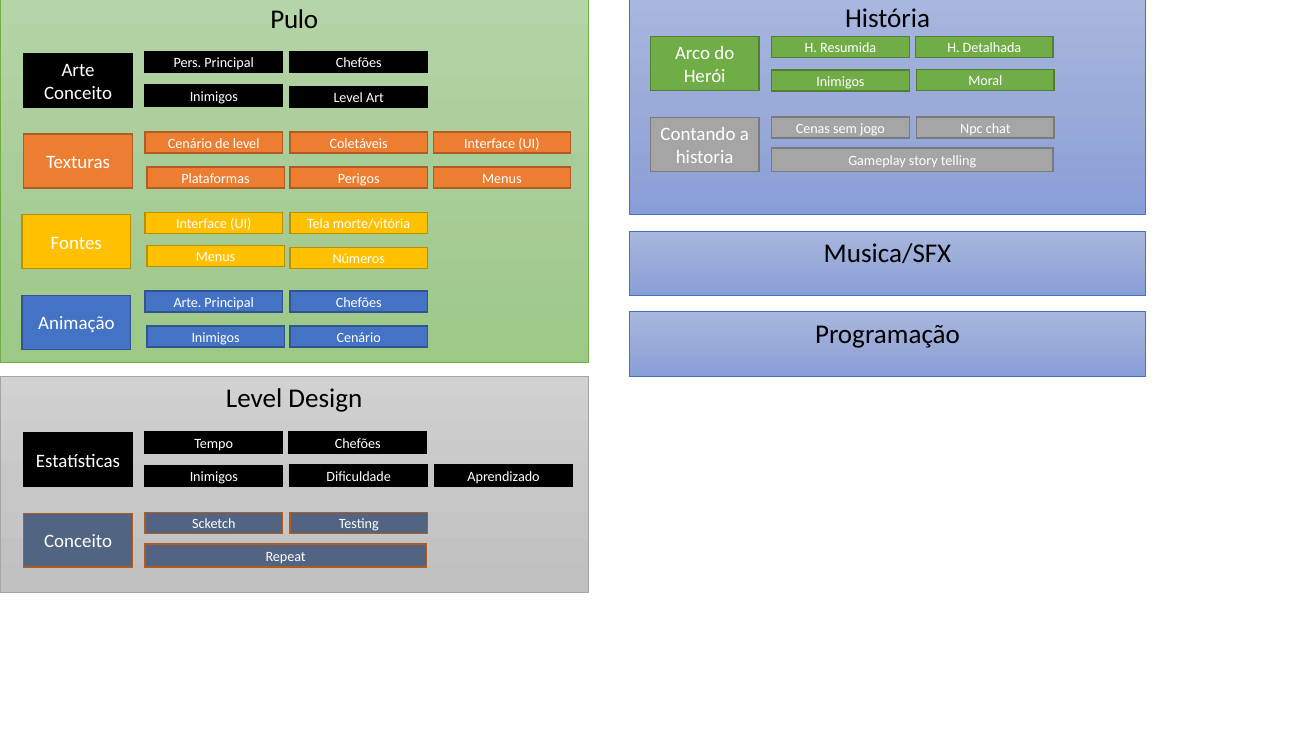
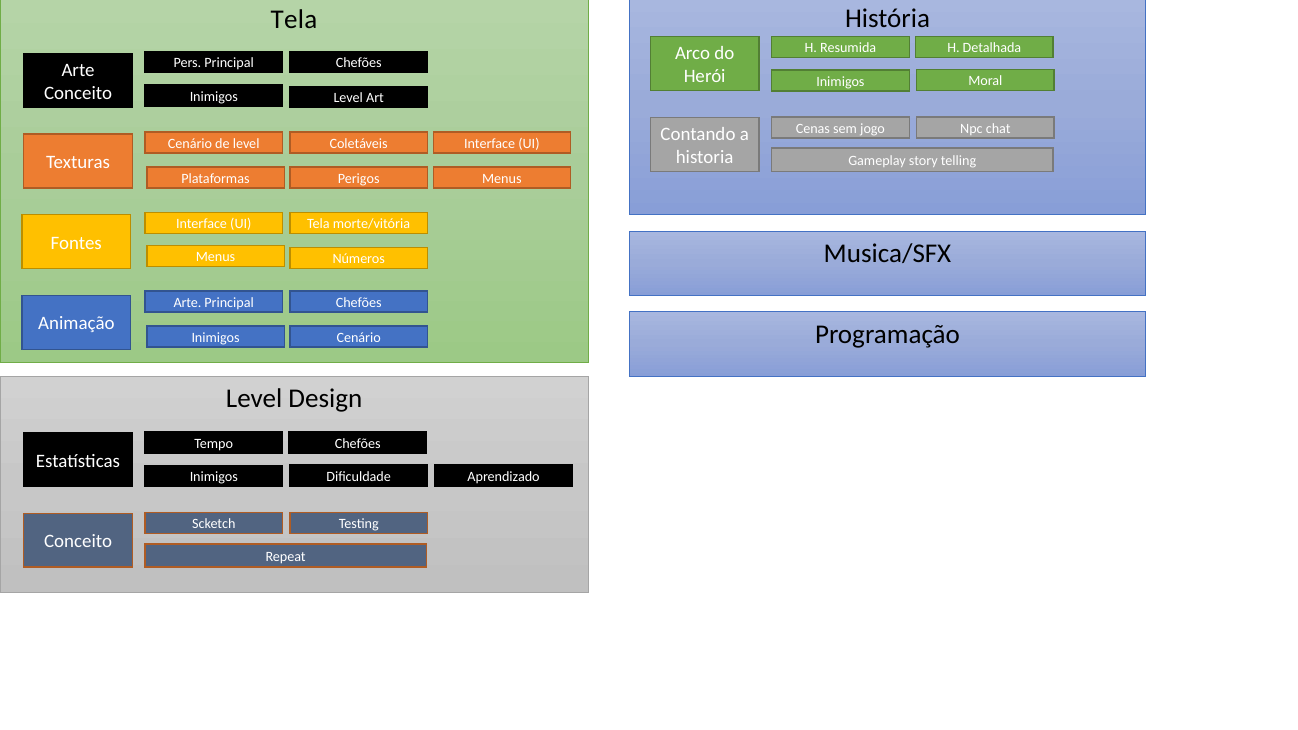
Pulo at (294, 19): Pulo -> Tela
